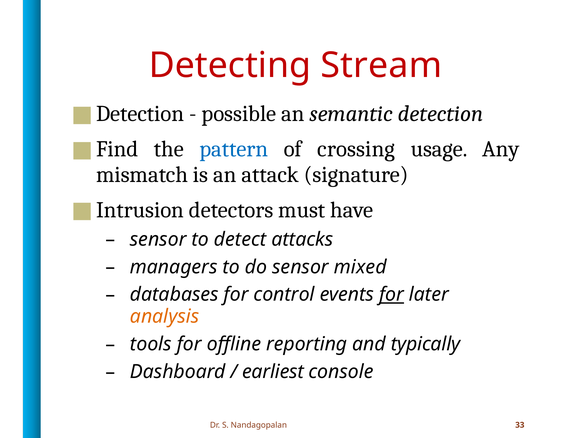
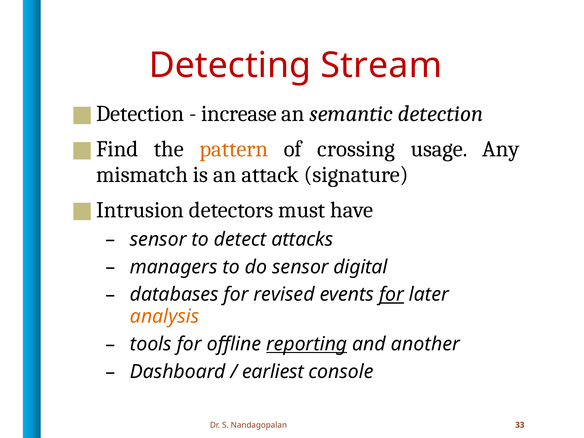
possible: possible -> increase
pattern colour: blue -> orange
mixed: mixed -> digital
control: control -> revised
reporting underline: none -> present
typically: typically -> another
